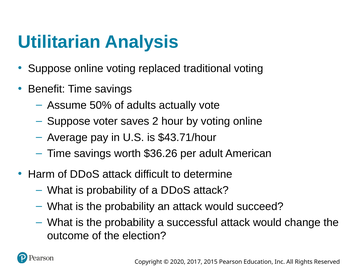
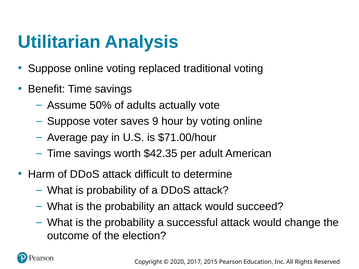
2: 2 -> 9
$43.71/hour: $43.71/hour -> $71.00/hour
$36.26: $36.26 -> $42.35
